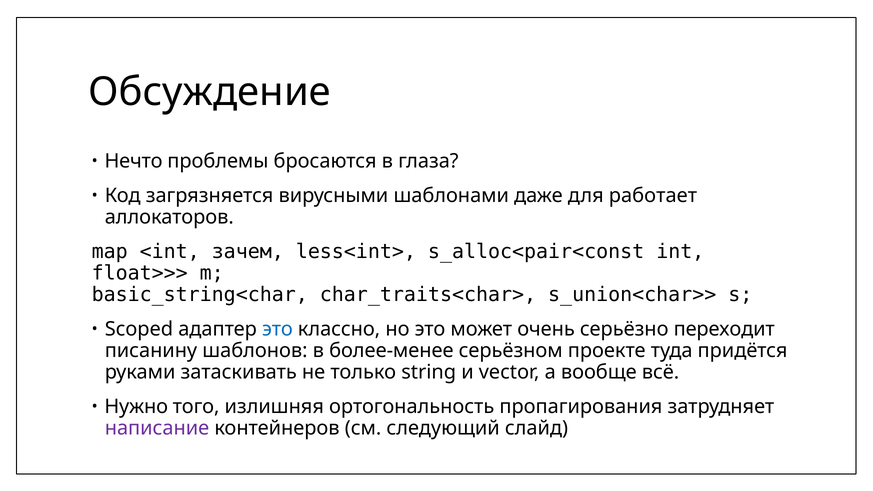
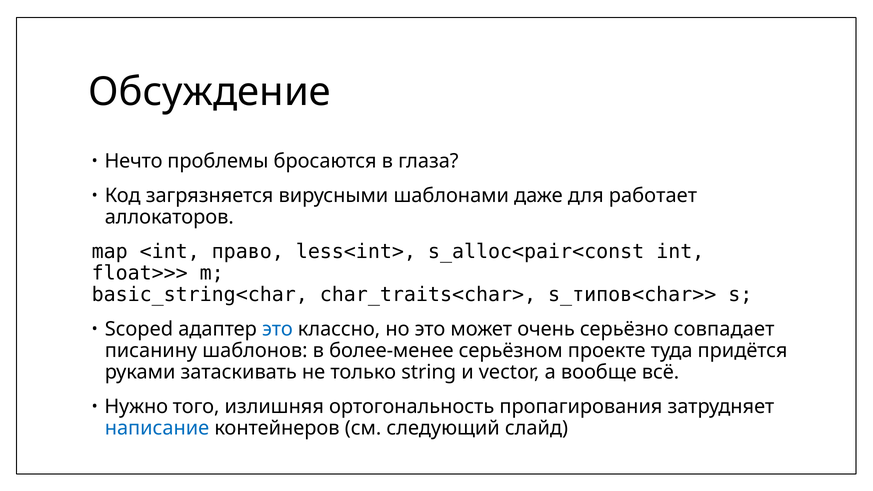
зачем: зачем -> право
s_union<char>>: s_union<char>> -> s_типов<char>>
переходит: переходит -> совпадает
написание colour: purple -> blue
